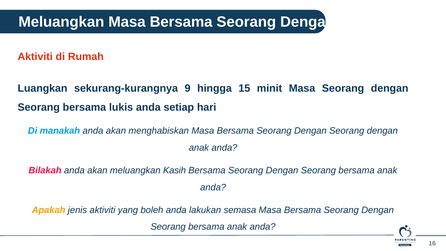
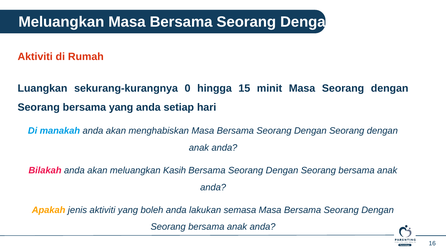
9: 9 -> 0
bersama lukis: lukis -> yang
